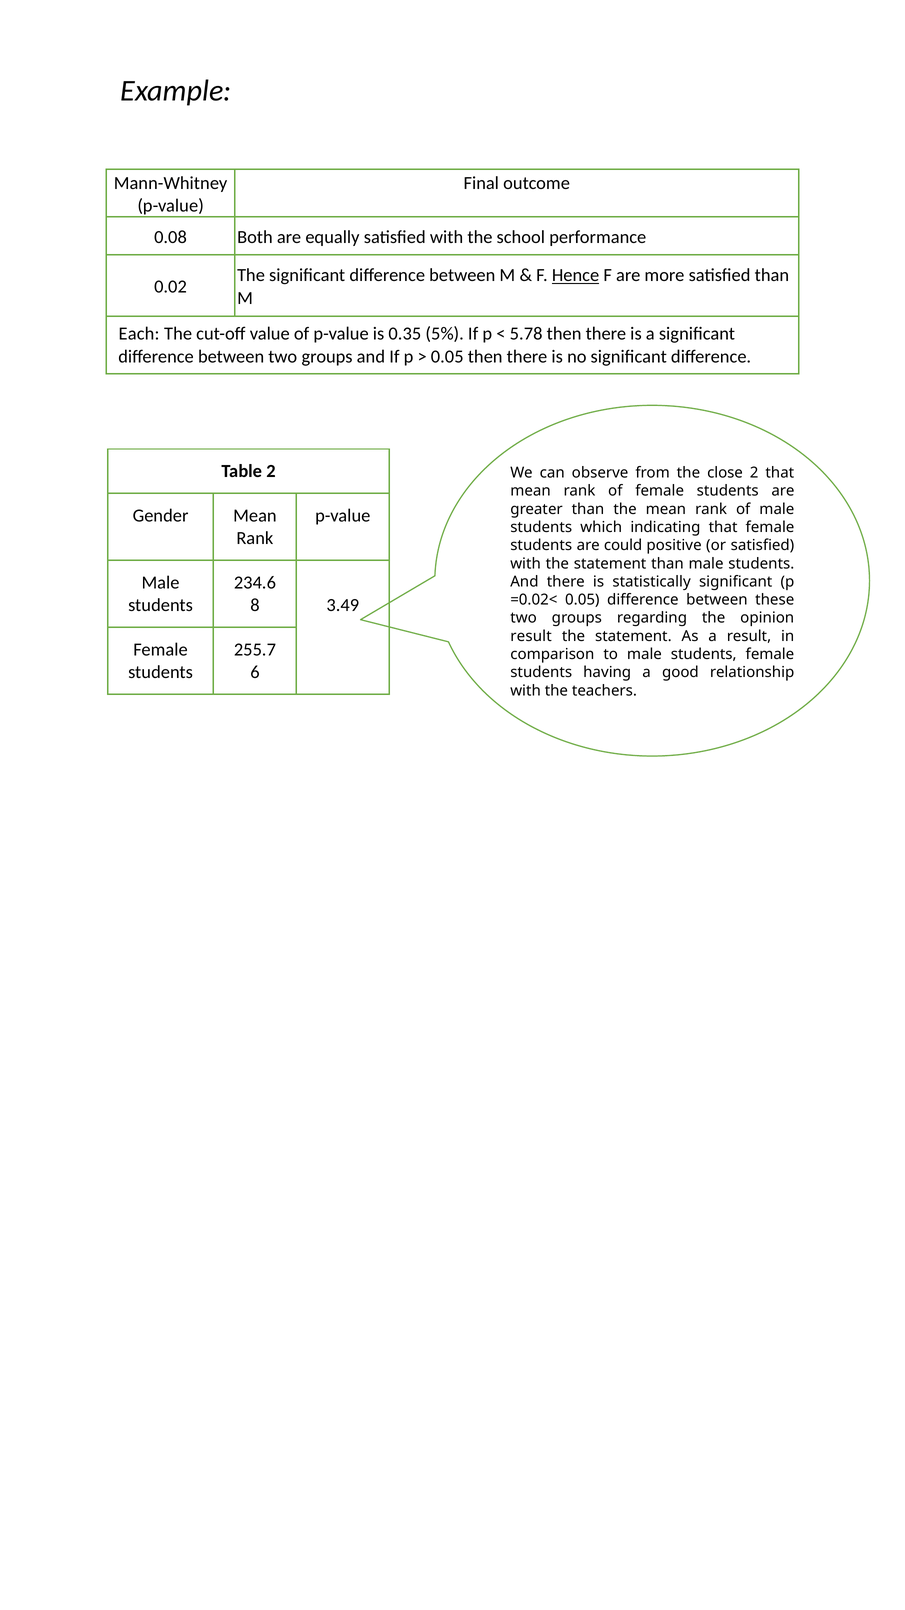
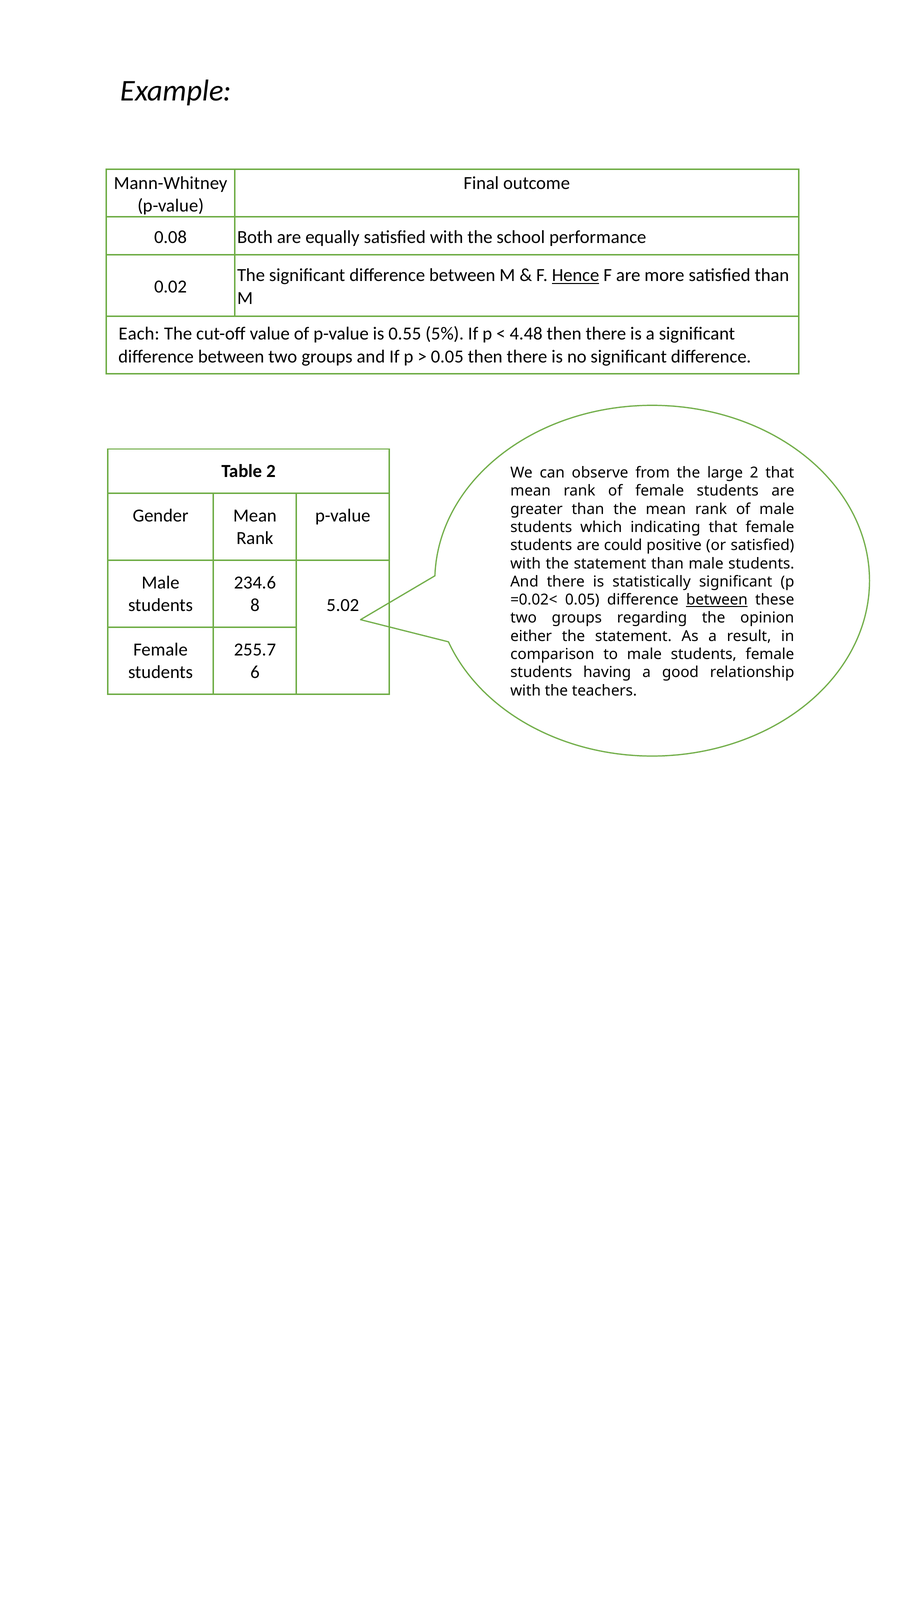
0.35: 0.35 -> 0.55
5.78: 5.78 -> 4.48
close: close -> large
between at (717, 599) underline: none -> present
3.49: 3.49 -> 5.02
result at (531, 636): result -> either
